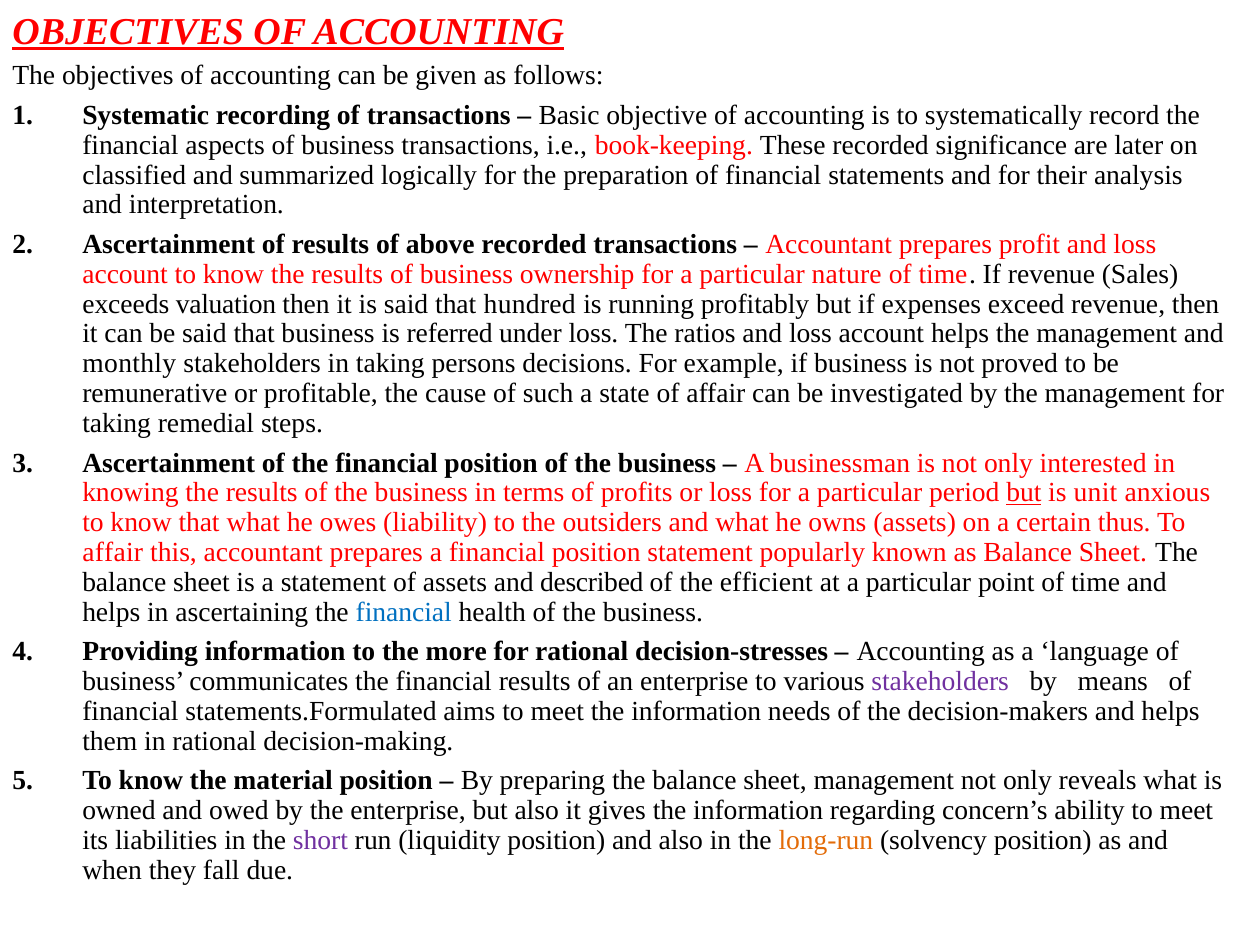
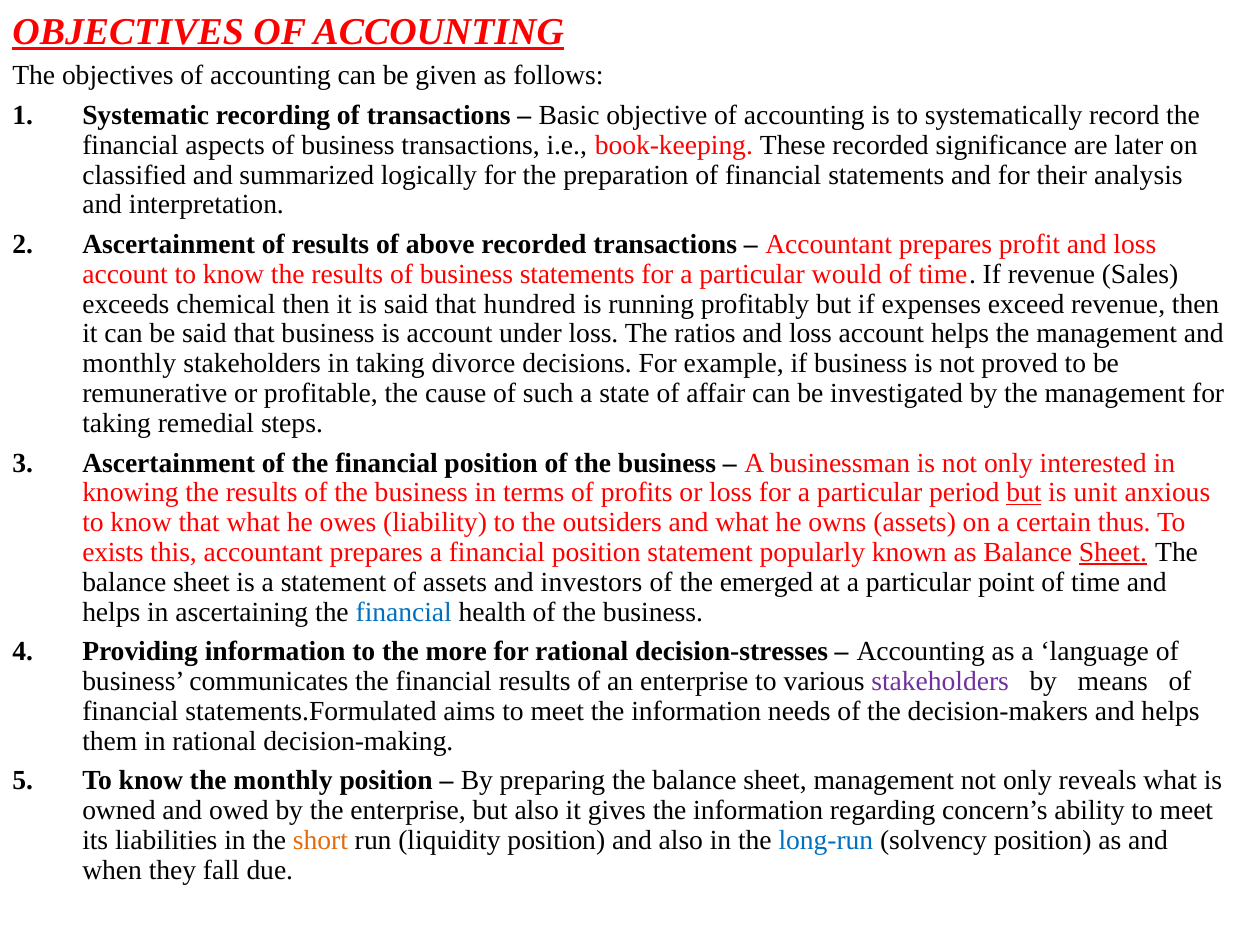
business ownership: ownership -> statements
nature: nature -> would
valuation: valuation -> chemical
is referred: referred -> account
persons: persons -> divorce
affair at (113, 552): affair -> exists
Sheet at (1113, 552) underline: none -> present
described: described -> investors
efficient: efficient -> emerged
the material: material -> monthly
short colour: purple -> orange
long-run colour: orange -> blue
